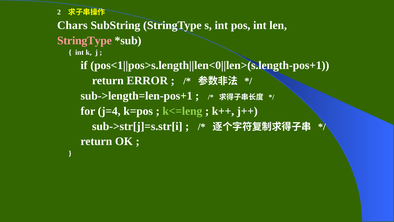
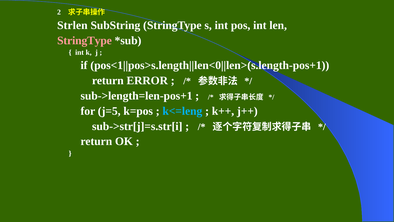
Chars: Chars -> Strlen
j=4: j=4 -> j=5
k<=leng colour: light green -> light blue
